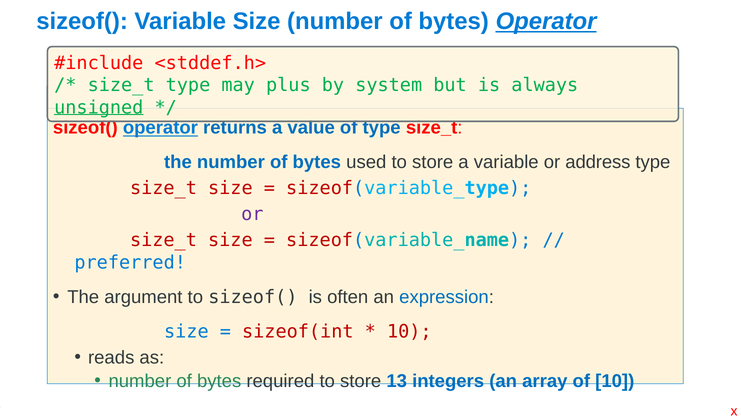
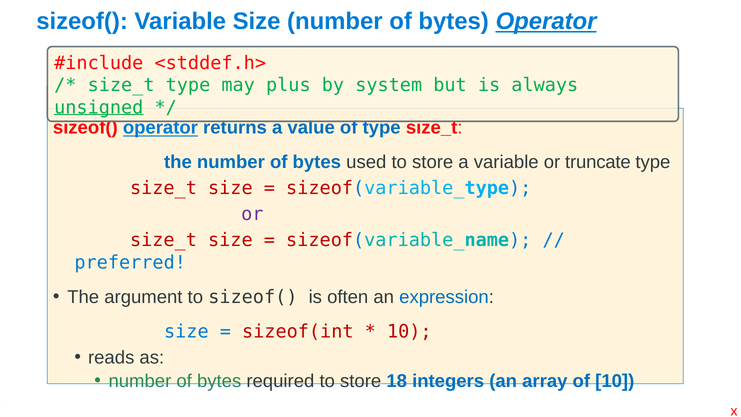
address: address -> truncate
13: 13 -> 18
